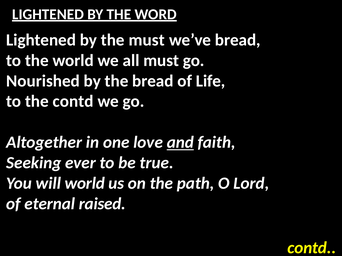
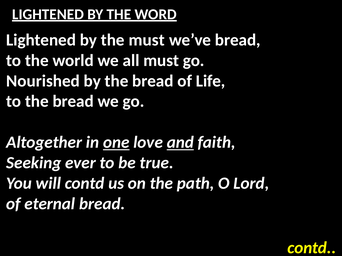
to the contd: contd -> bread
one underline: none -> present
will world: world -> contd
eternal raised: raised -> bread
